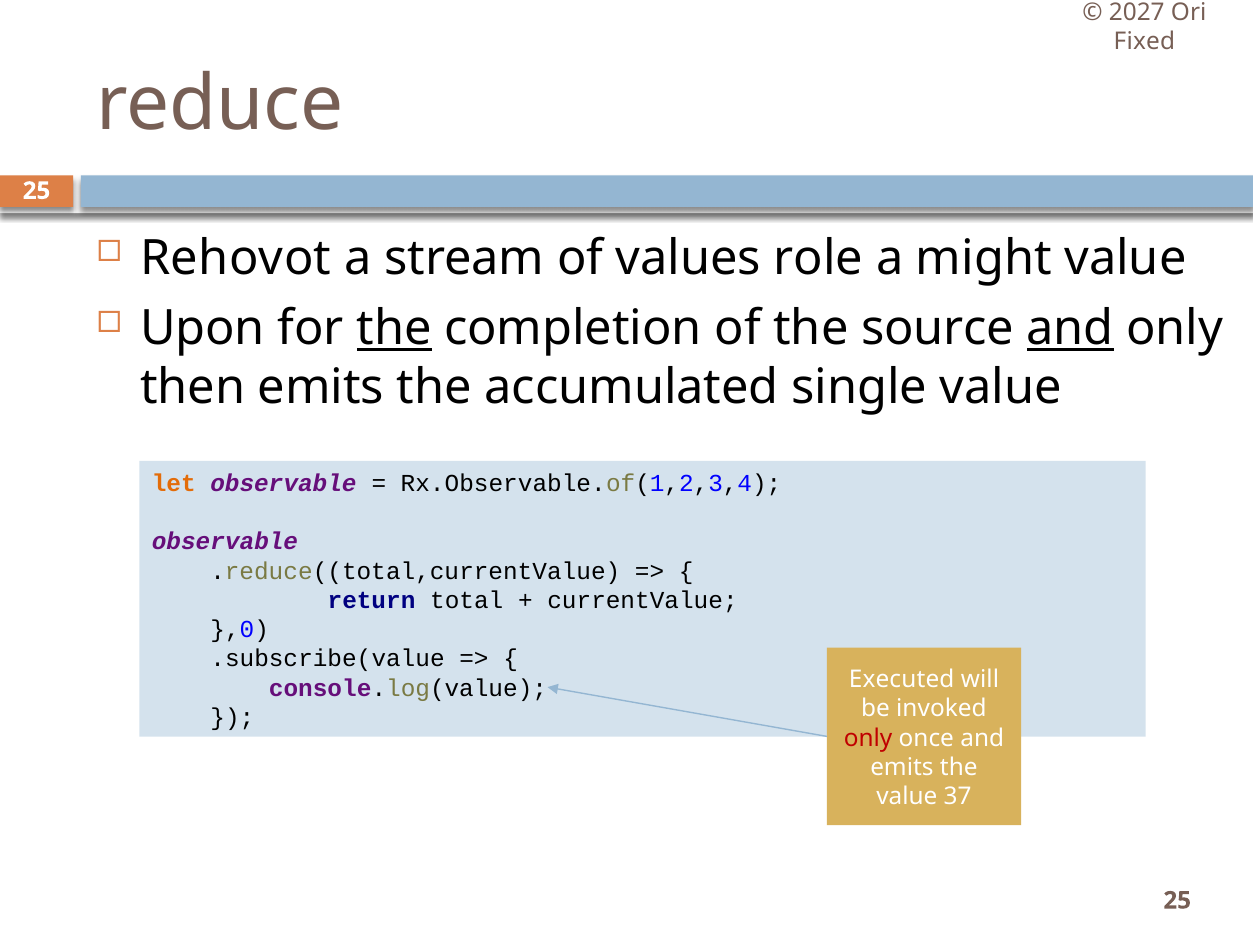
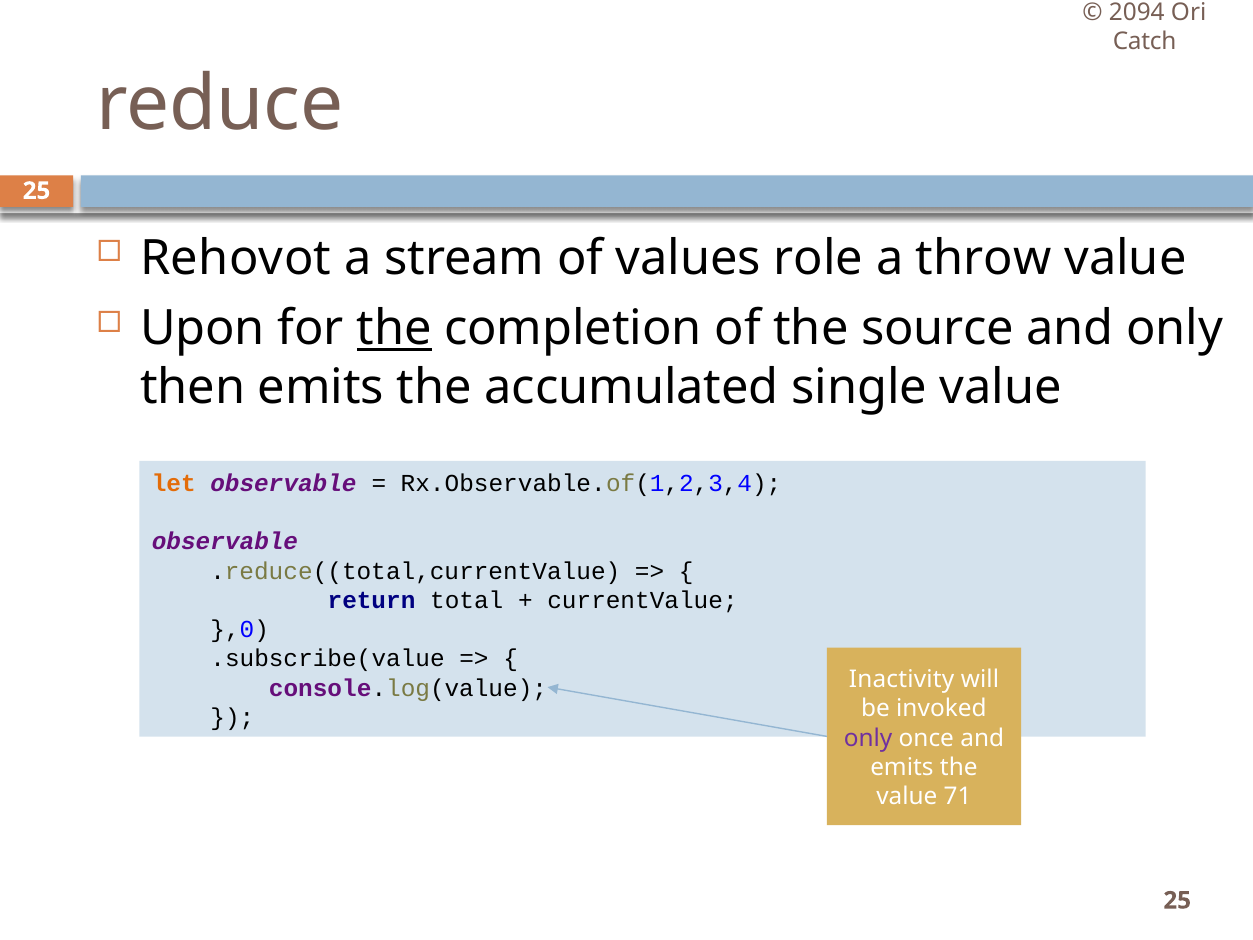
2027: 2027 -> 2094
Fixed: Fixed -> Catch
might: might -> throw
and at (1070, 329) underline: present -> none
Executed: Executed -> Inactivity
only at (868, 738) colour: red -> purple
37: 37 -> 71
